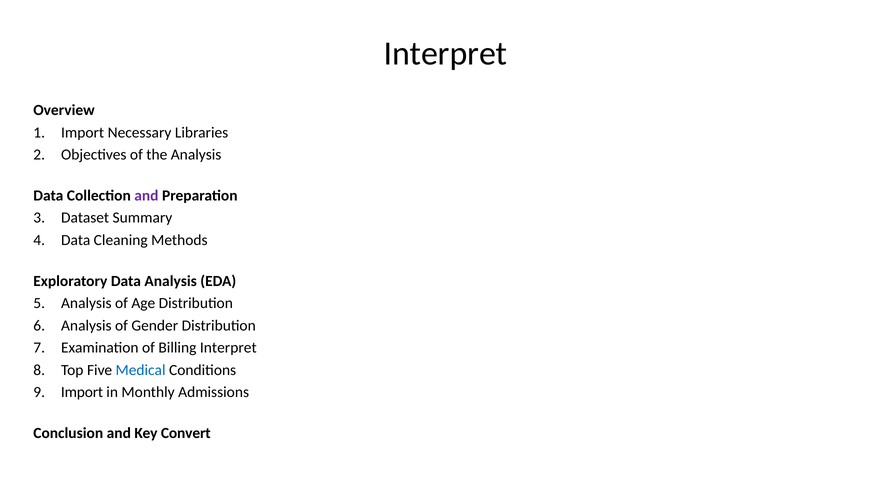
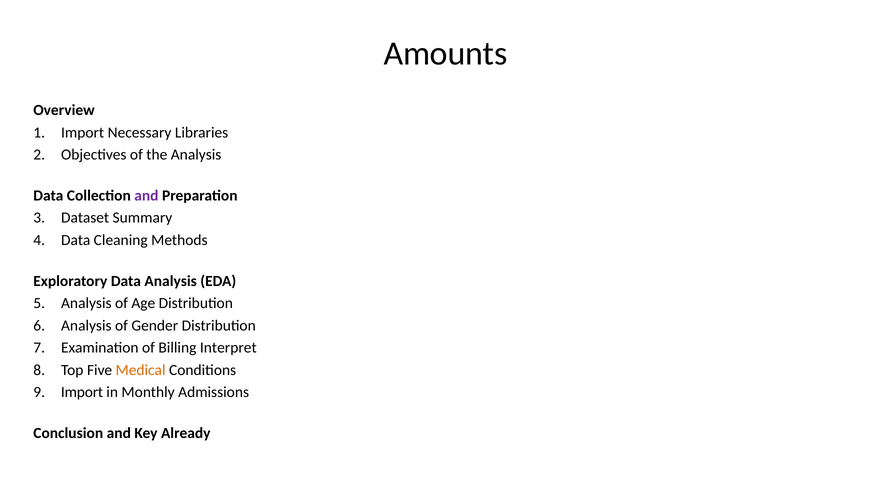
Interpret at (445, 54): Interpret -> Amounts
Medical colour: blue -> orange
Convert: Convert -> Already
